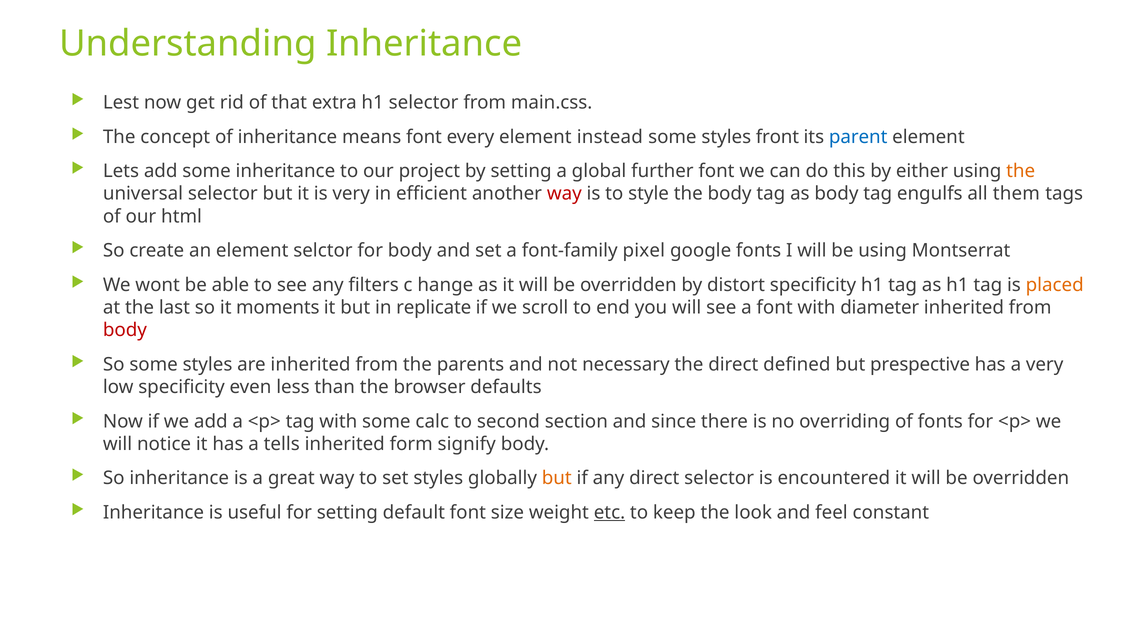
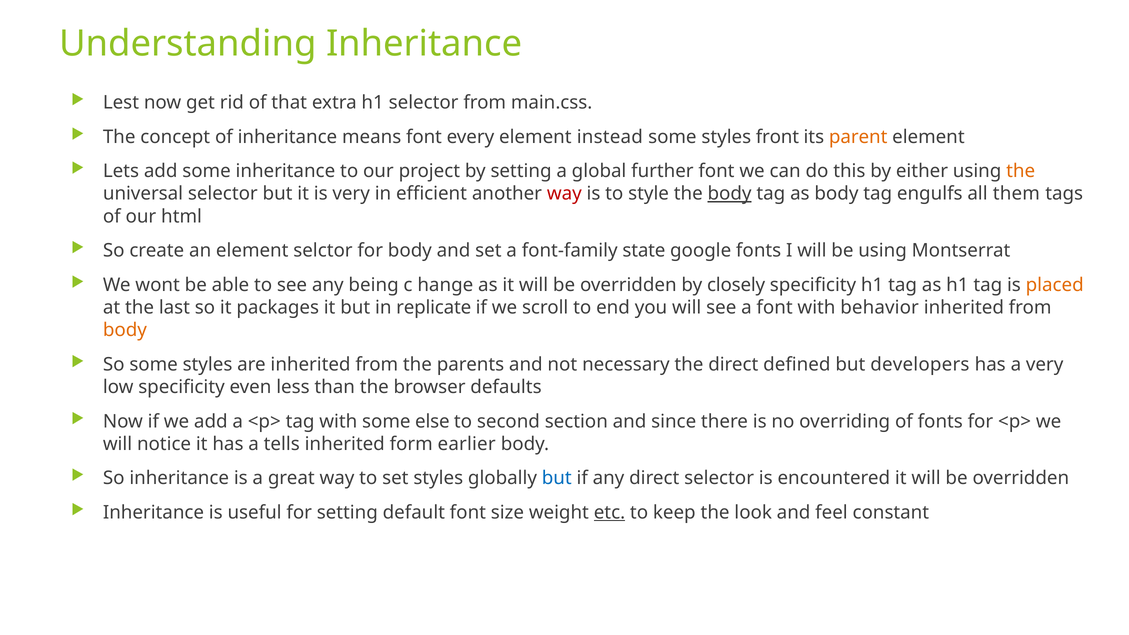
parent colour: blue -> orange
body at (730, 194) underline: none -> present
pixel: pixel -> state
filters: filters -> being
distort: distort -> closely
moments: moments -> packages
diameter: diameter -> behavior
body at (125, 330) colour: red -> orange
prespective: prespective -> developers
calc: calc -> else
signify: signify -> earlier
but at (557, 478) colour: orange -> blue
